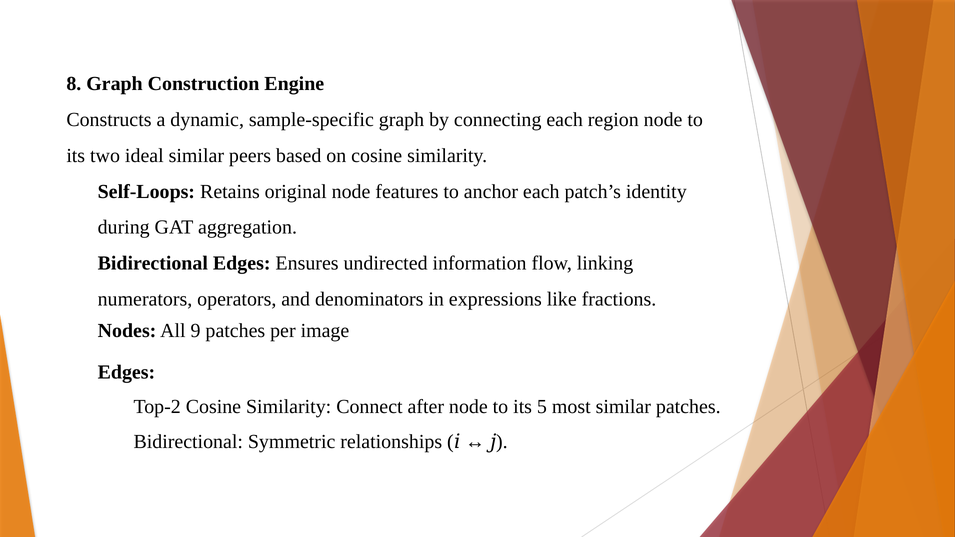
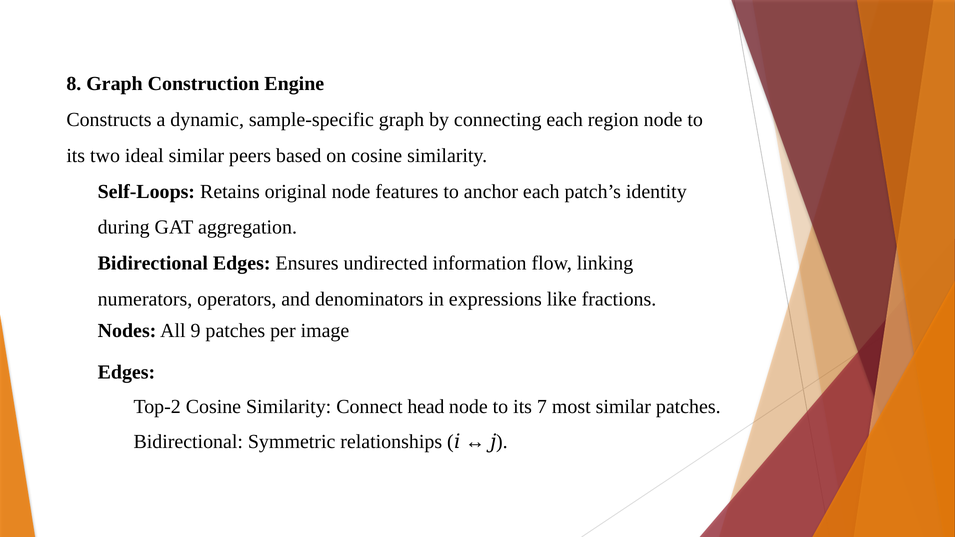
after: after -> head
5: 5 -> 7
